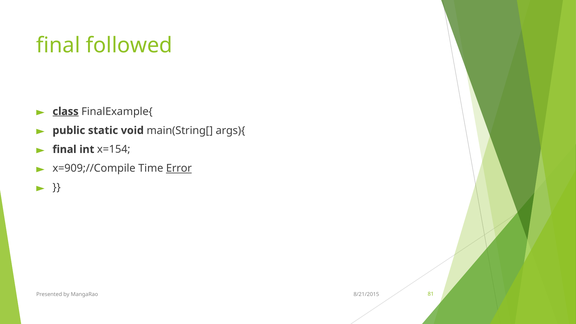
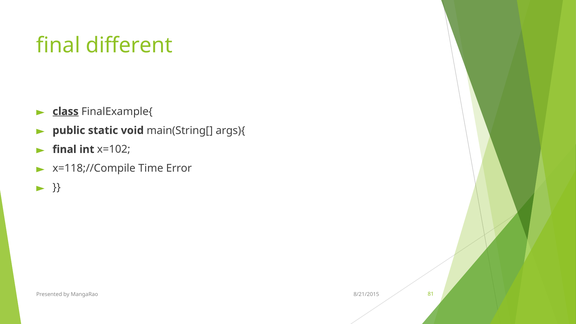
followed: followed -> different
x=154: x=154 -> x=102
x=909;//Compile: x=909;//Compile -> x=118;//Compile
Error underline: present -> none
